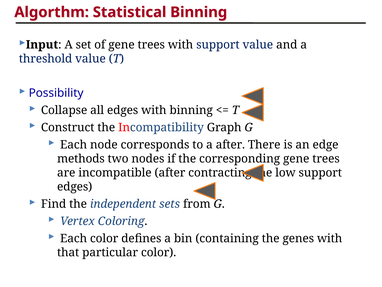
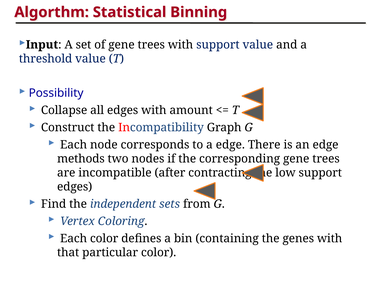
with binning: binning -> amount
a after: after -> edge
